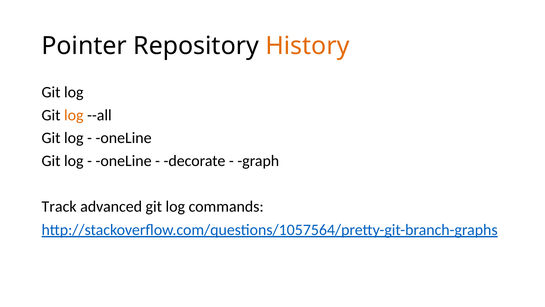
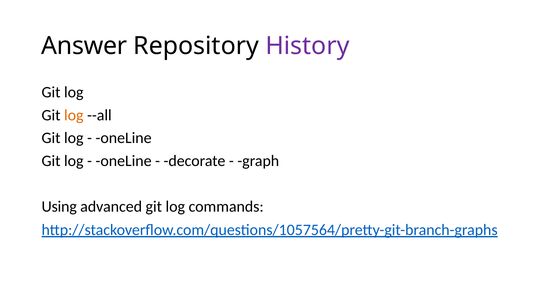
Pointer: Pointer -> Answer
History colour: orange -> purple
Track: Track -> Using
